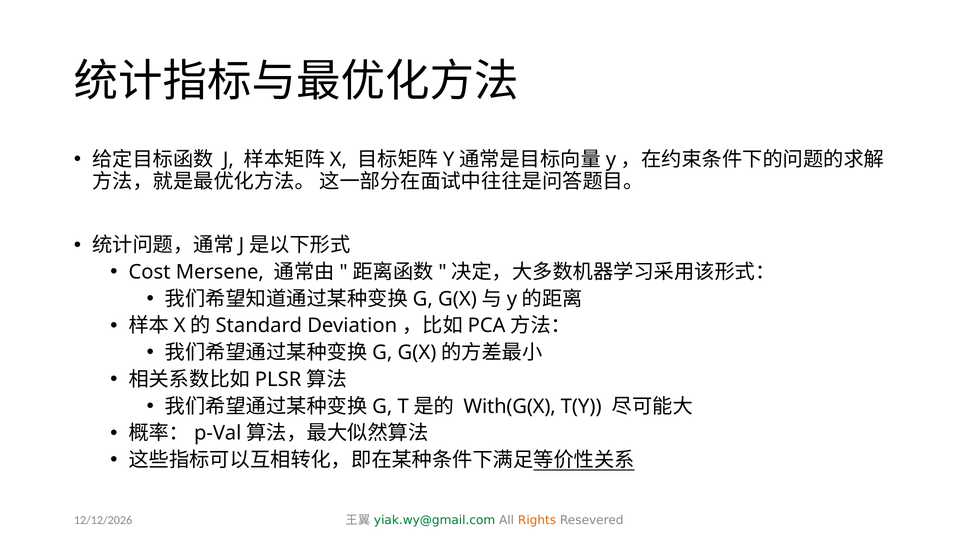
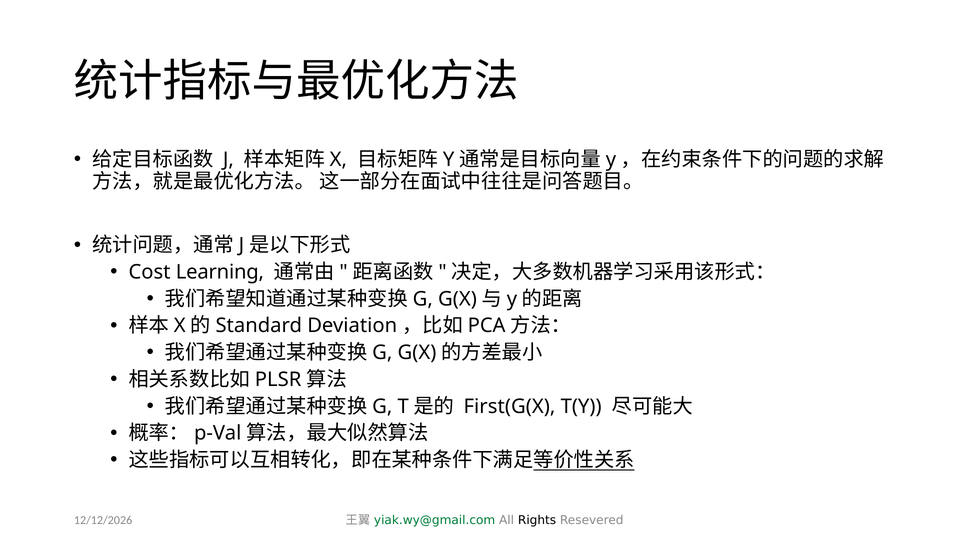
Mersene: Mersene -> Learning
With(G(X: With(G(X -> First(G(X
Rights colour: orange -> black
